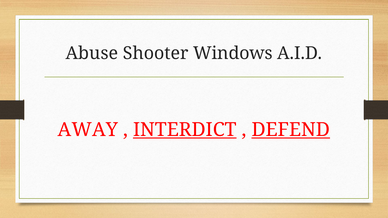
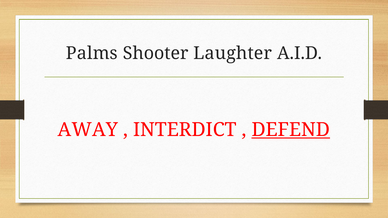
Abuse: Abuse -> Palms
Windows: Windows -> Laughter
INTERDICT underline: present -> none
